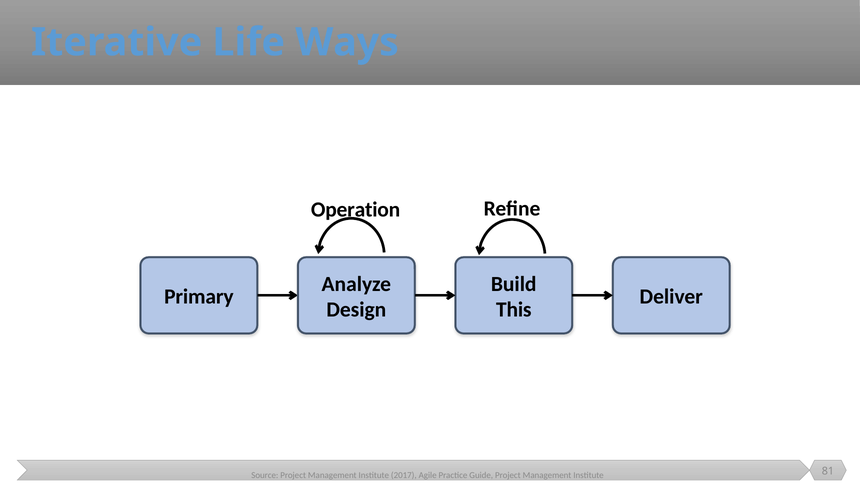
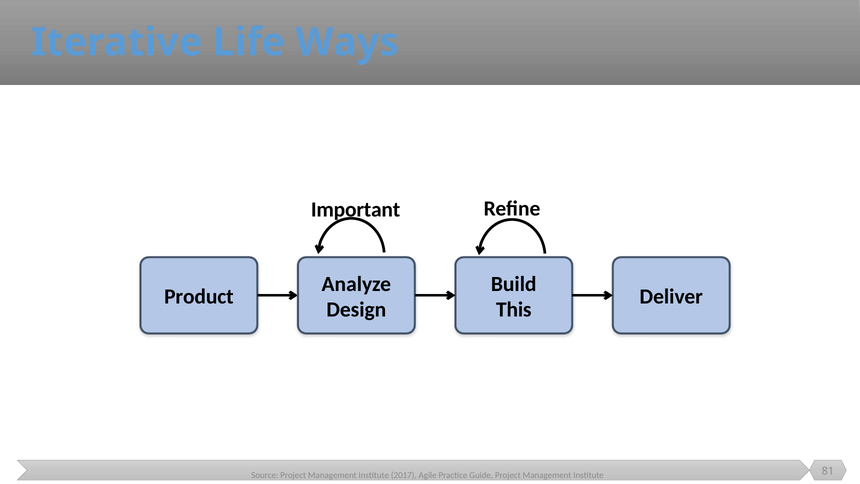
Operation: Operation -> Important
Primary: Primary -> Product
